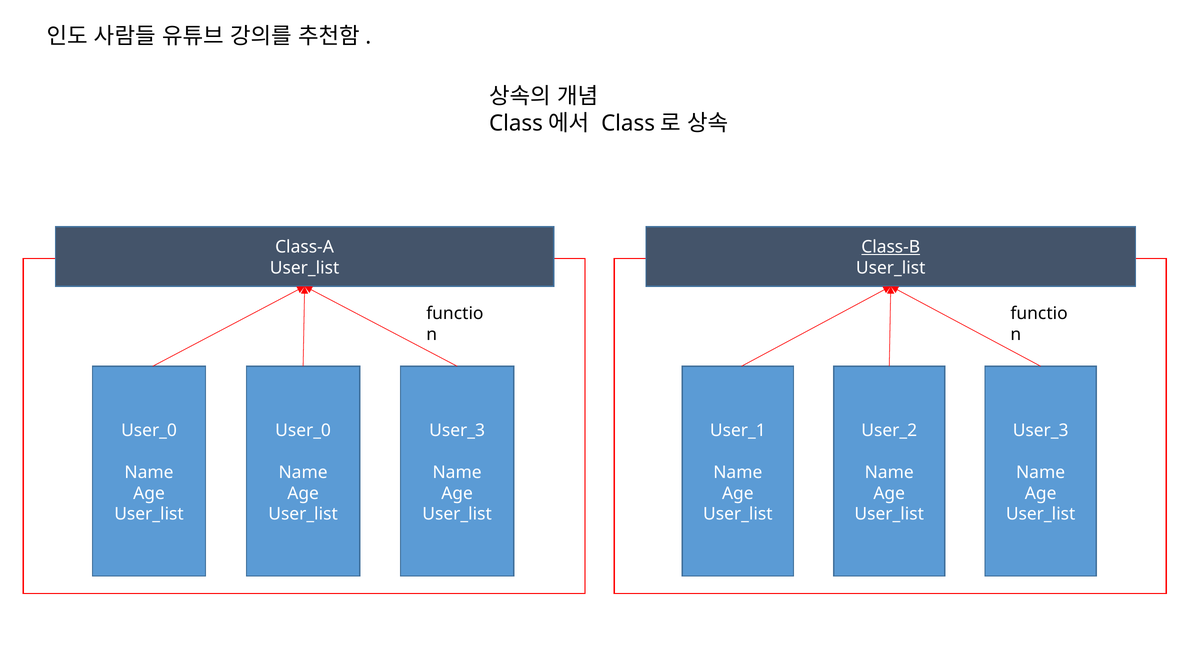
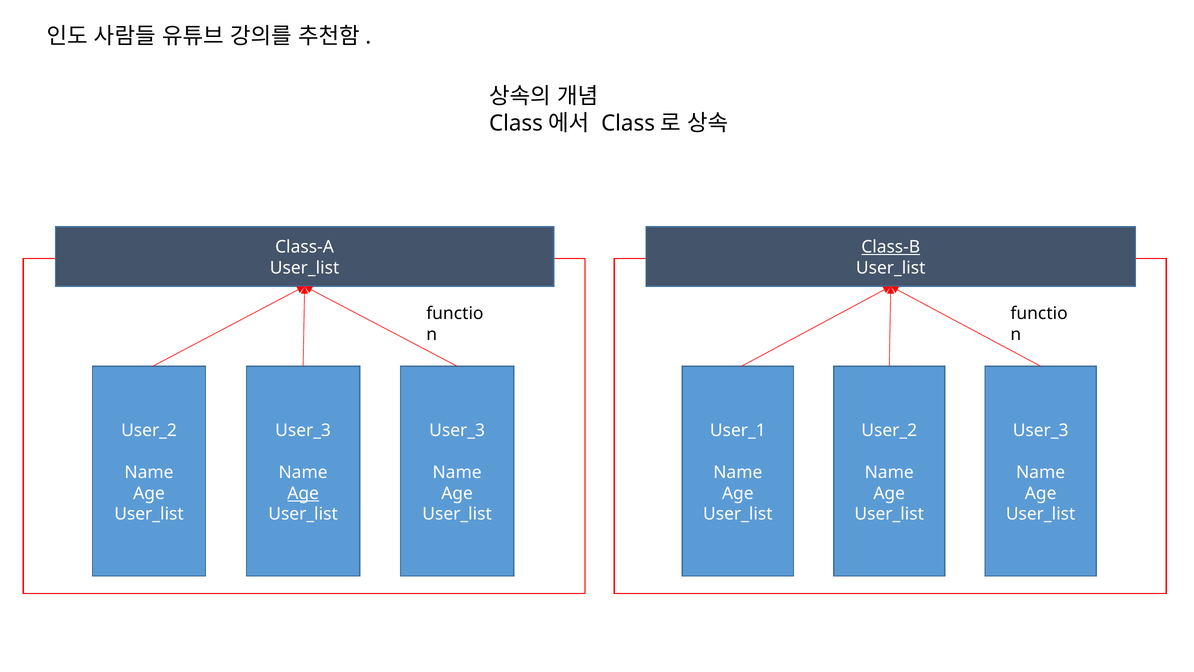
User_0 at (149, 430): User_0 -> User_2
User_0 at (303, 430): User_0 -> User_3
Age at (303, 493) underline: none -> present
